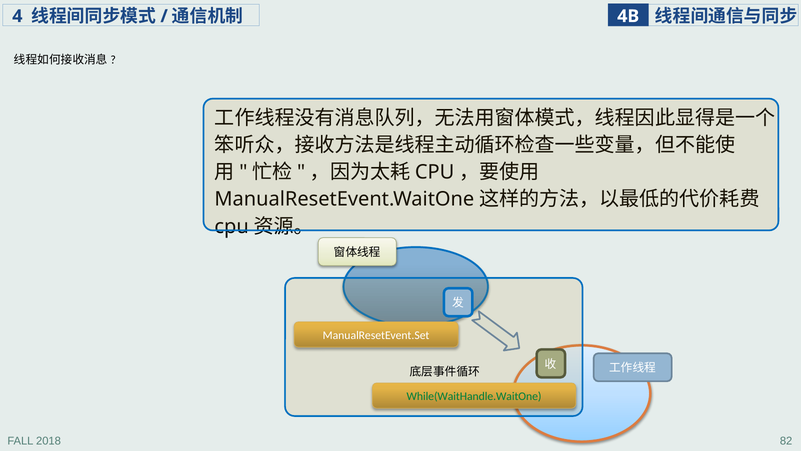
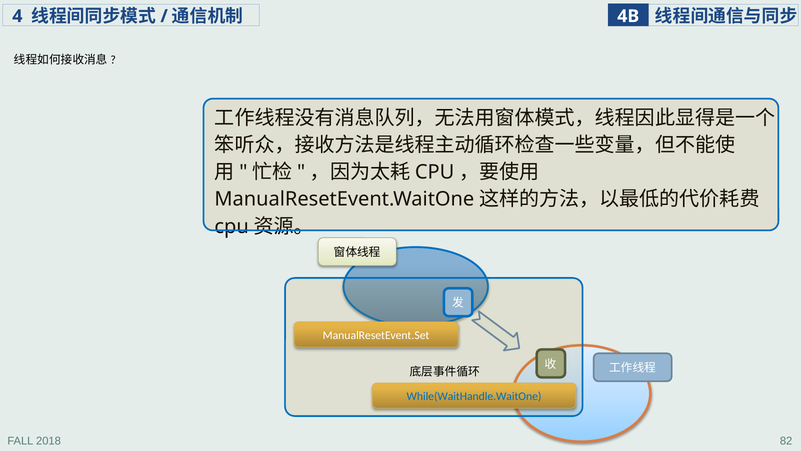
While(WaitHandle.WaitOne colour: green -> blue
